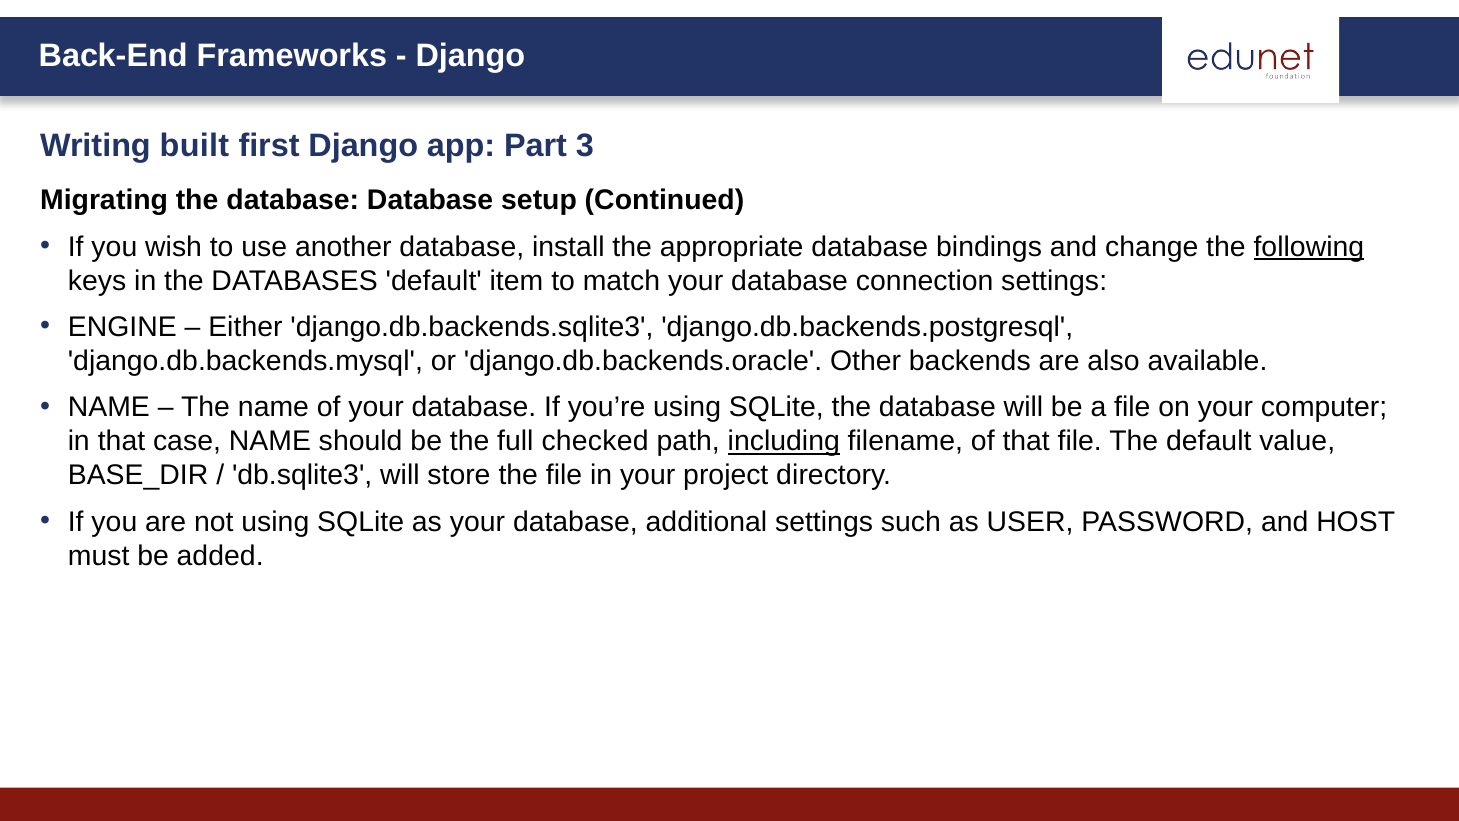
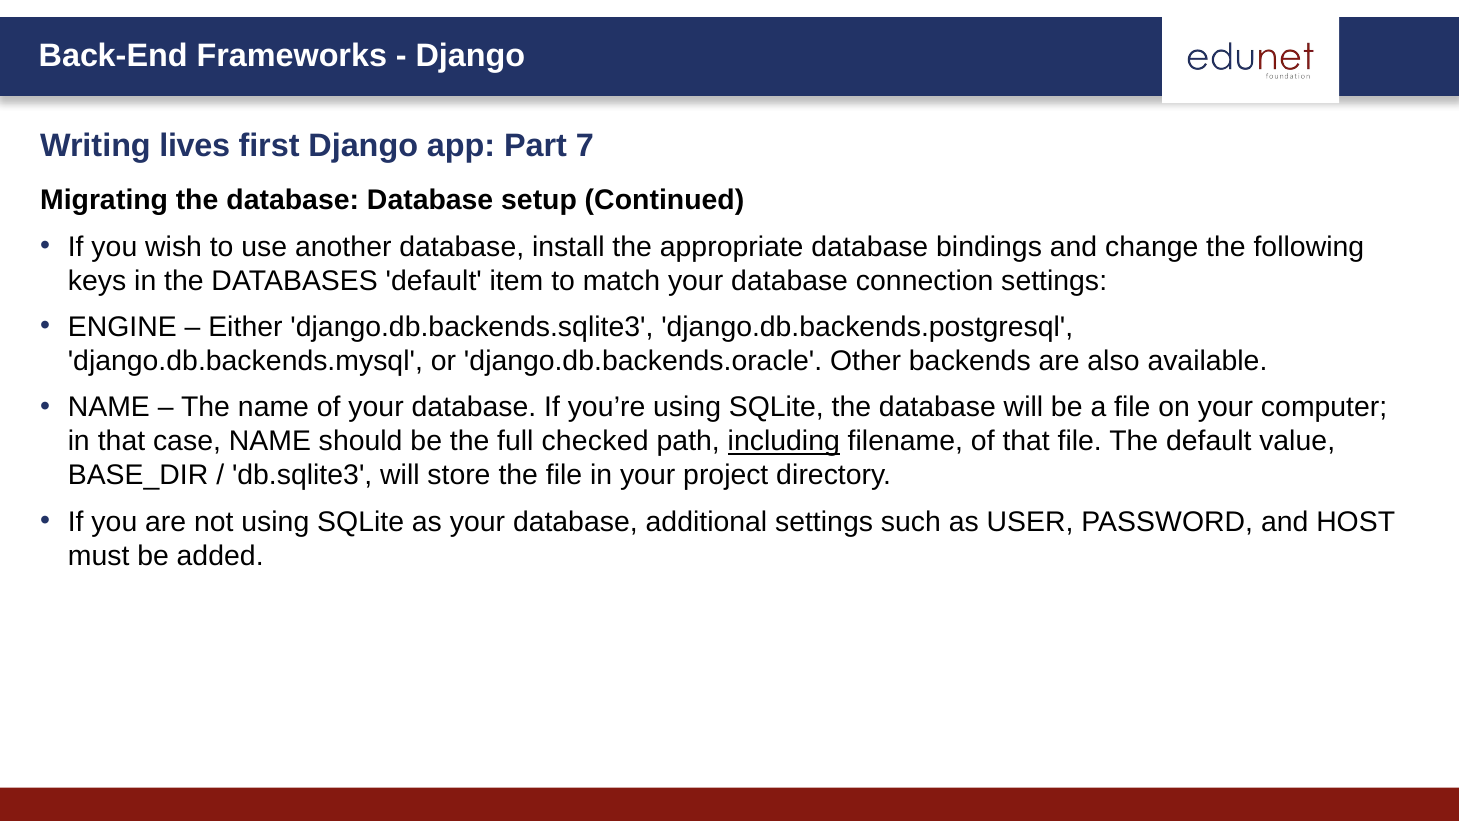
built: built -> lives
3: 3 -> 7
following underline: present -> none
